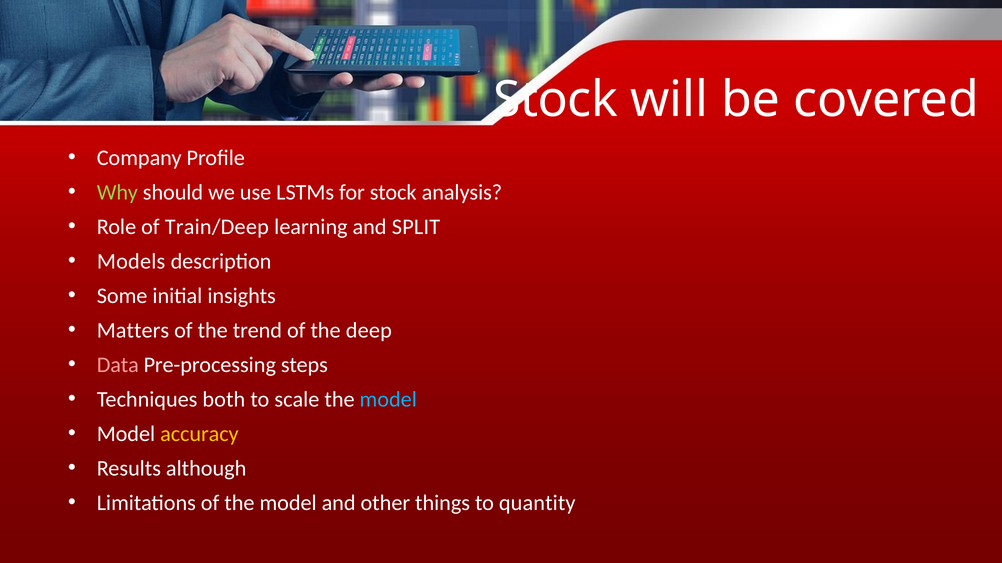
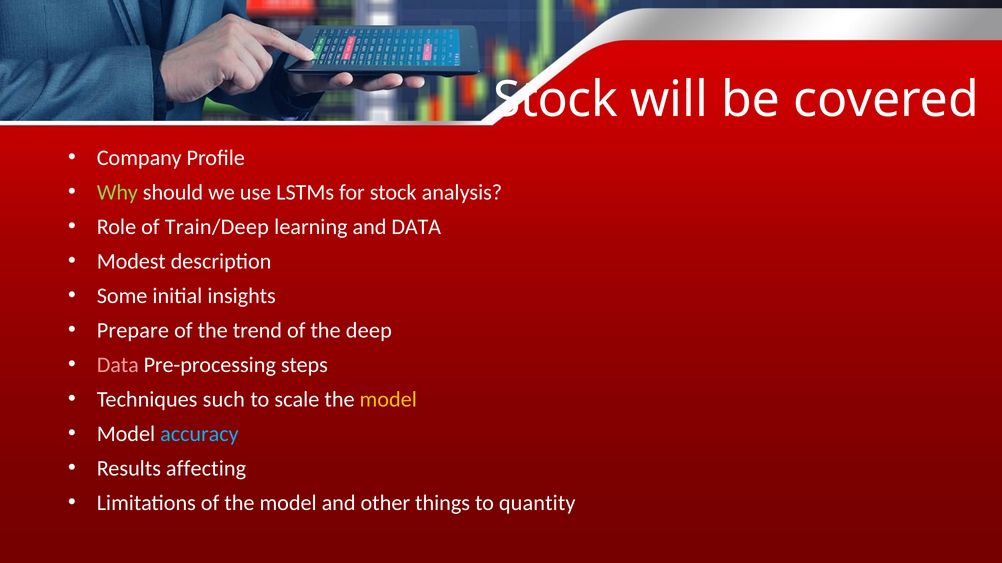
and SPLIT: SPLIT -> DATA
Models: Models -> Modest
Matters: Matters -> Prepare
both: both -> such
model at (388, 400) colour: light blue -> yellow
accuracy colour: yellow -> light blue
although: although -> affecting
